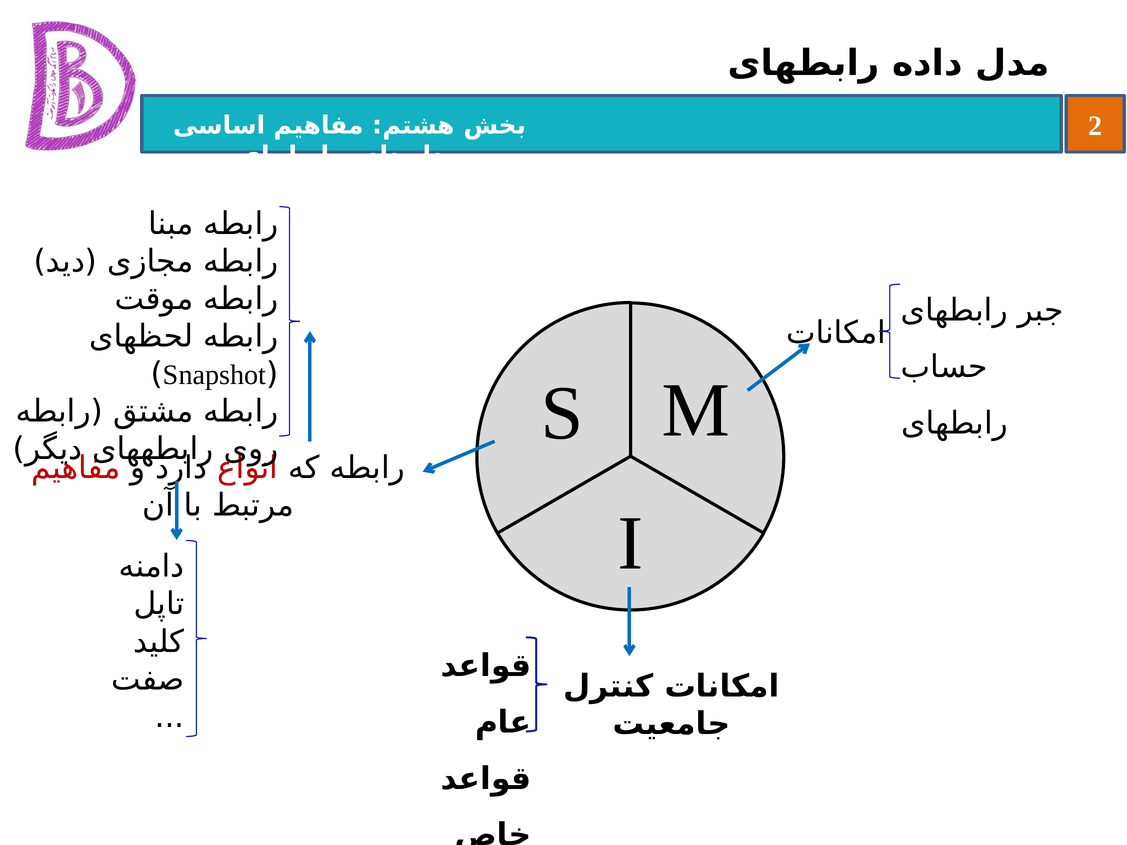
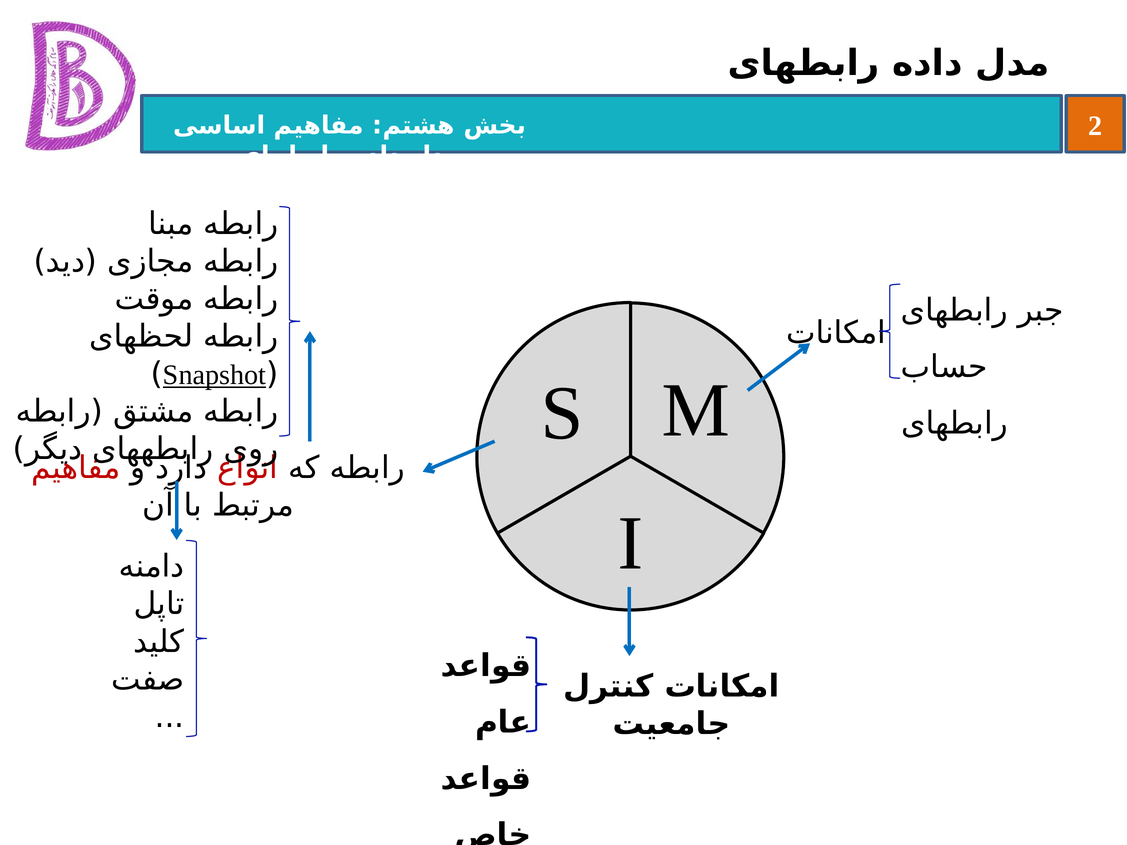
Snapshot underline: none -> present
